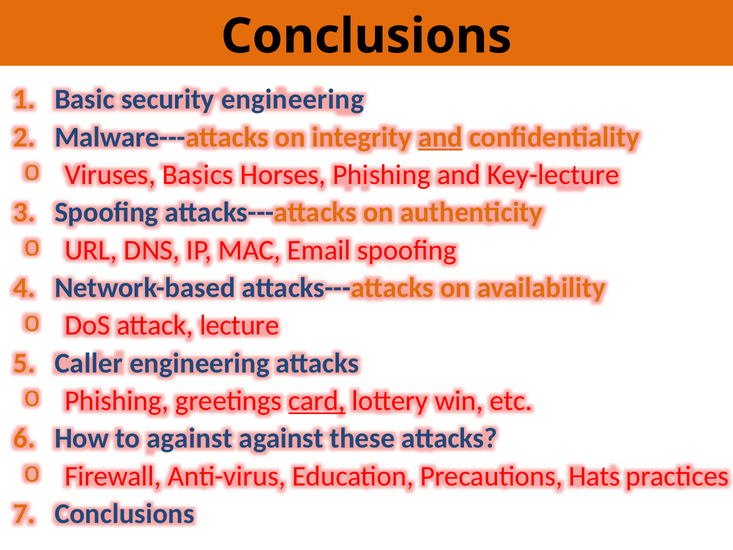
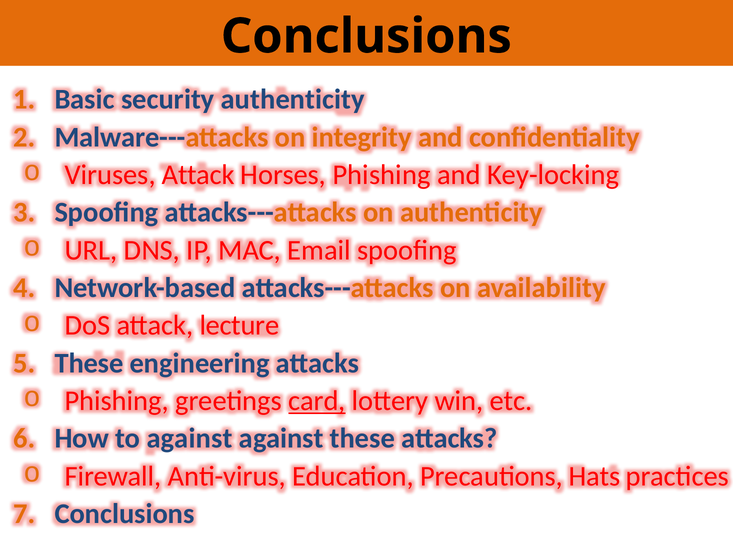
security engineering: engineering -> authenticity
and at (440, 137) underline: present -> none
Viruses Basics: Basics -> Attack
Key-lecture: Key-lecture -> Key-locking
Caller at (89, 363): Caller -> These
